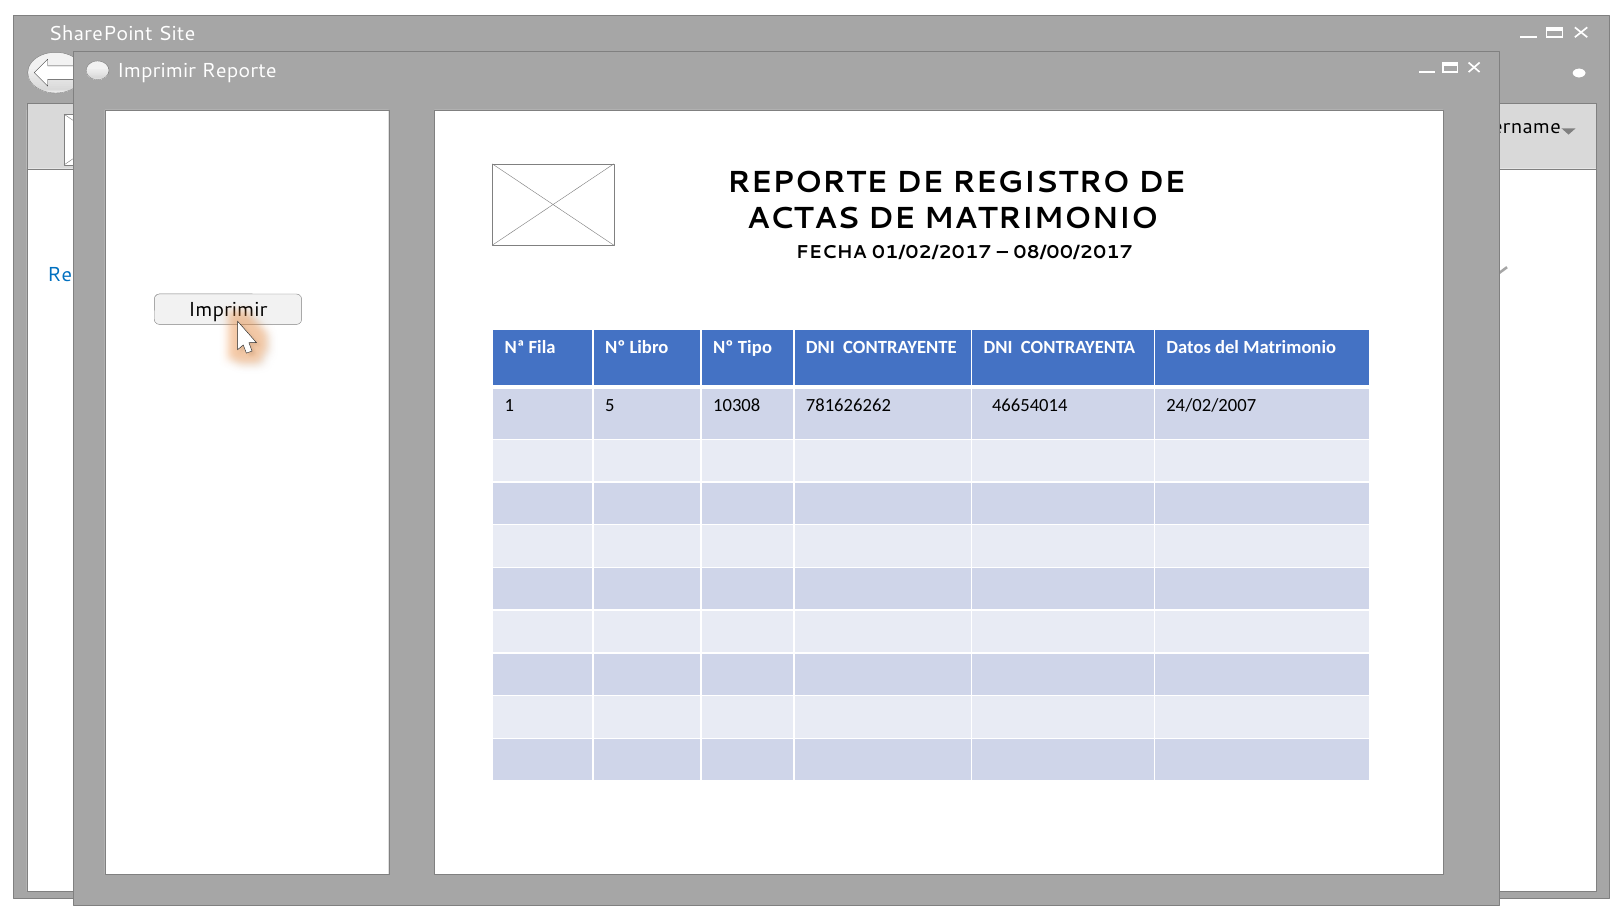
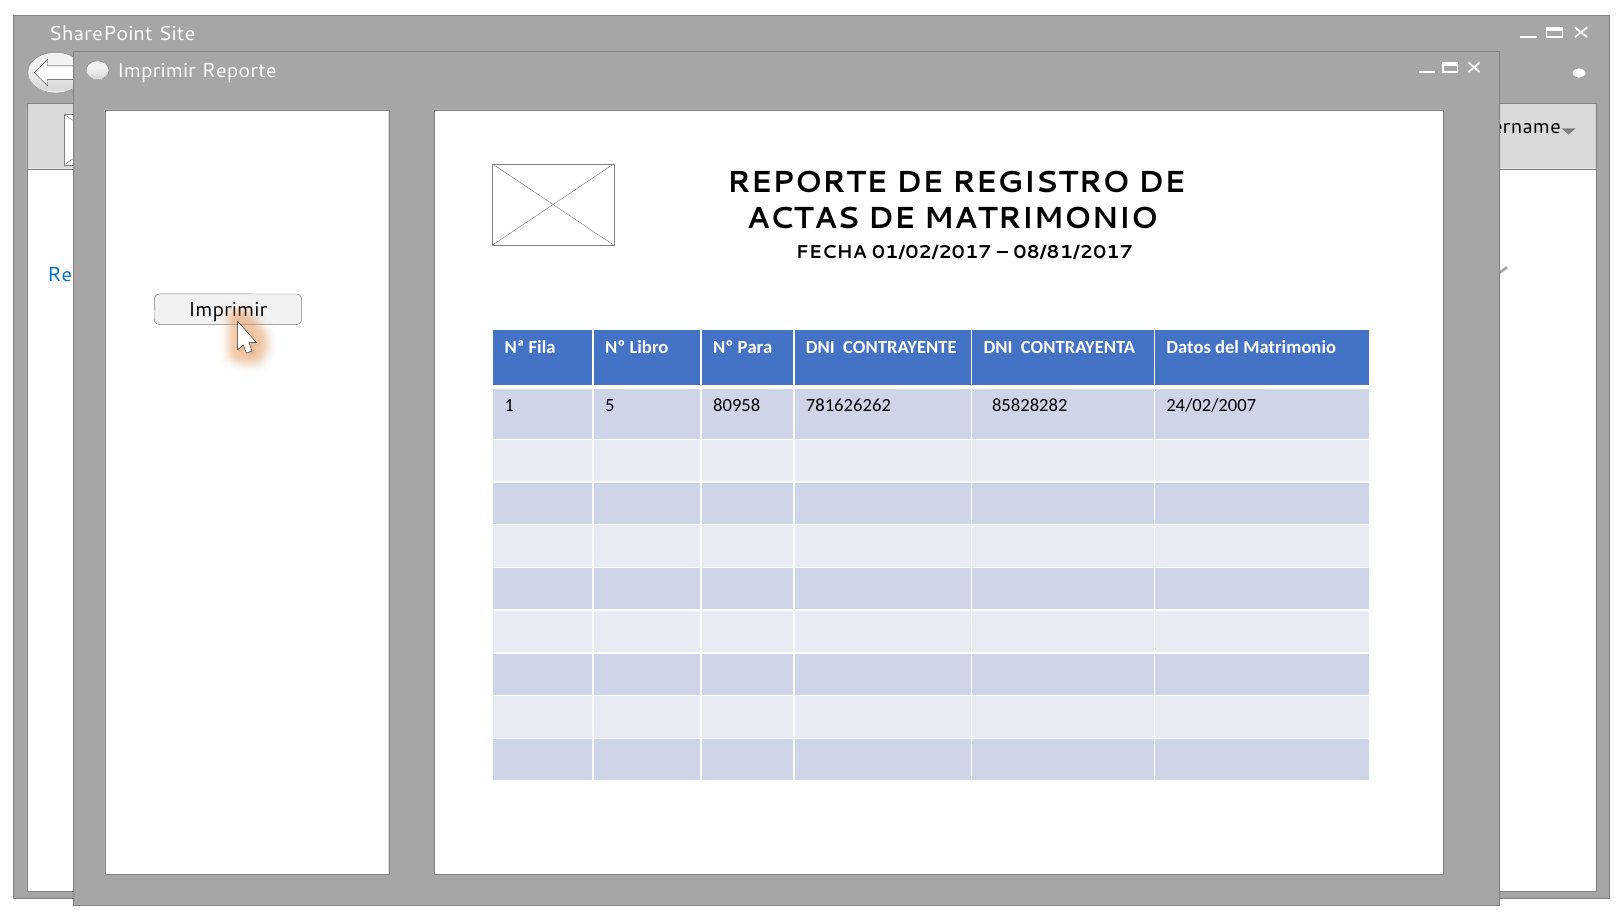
08/00/2017: 08/00/2017 -> 08/81/2017
Tipo: Tipo -> Para
10308: 10308 -> 80958
46654014: 46654014 -> 85828282
